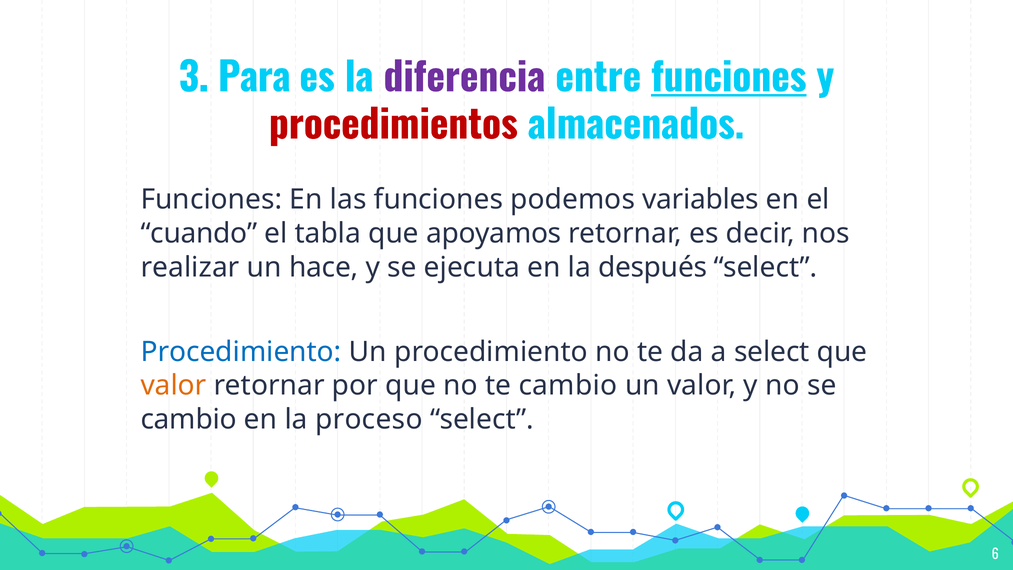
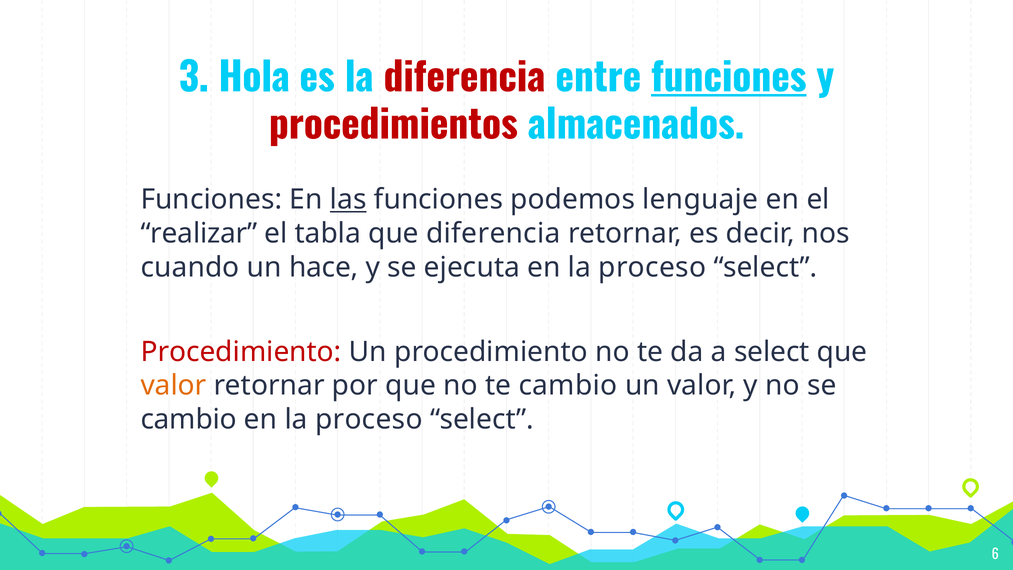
Para: Para -> Hola
diferencia at (464, 78) colour: purple -> red
las underline: none -> present
variables: variables -> lenguaje
cuando: cuando -> realizar
que apoyamos: apoyamos -> diferencia
realizar: realizar -> cuando
ejecuta en la después: después -> proceso
Procedimiento at (241, 352) colour: blue -> red
